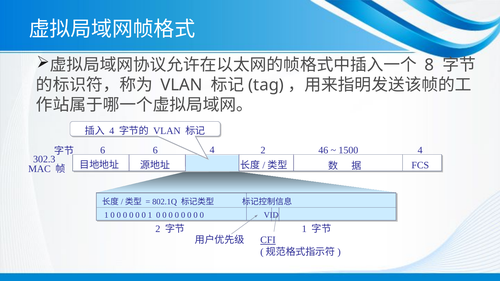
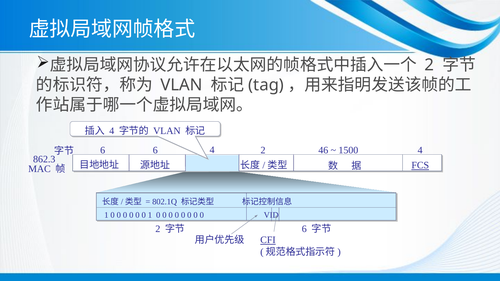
8 at (429, 65): 8 -> 2
302.3: 302.3 -> 862.3
FCS underline: none -> present
1 at (304, 229): 1 -> 6
